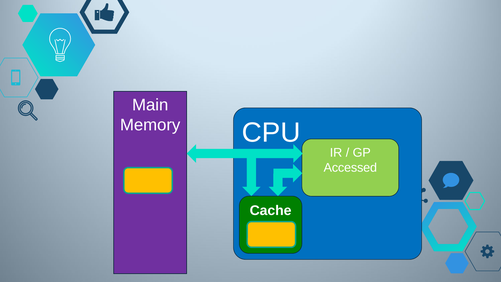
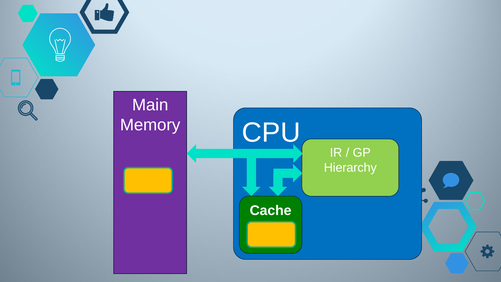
Accessed: Accessed -> Hierarchy
